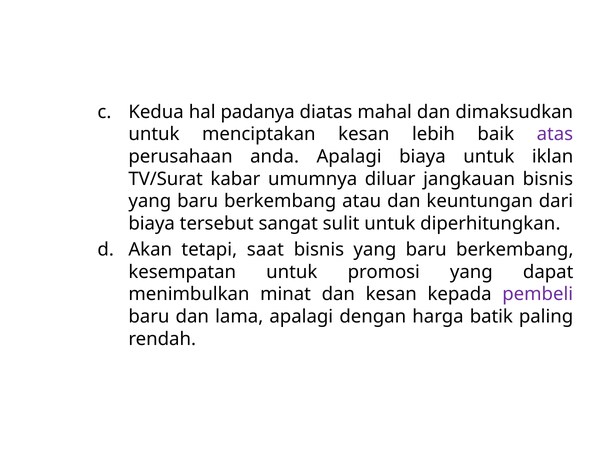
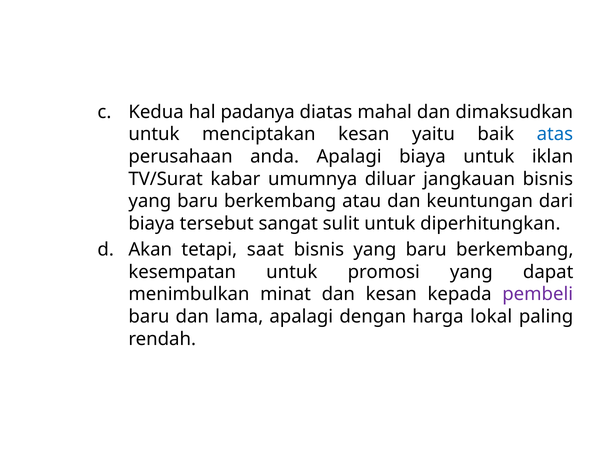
lebih: lebih -> yaitu
atas colour: purple -> blue
batik: batik -> lokal
